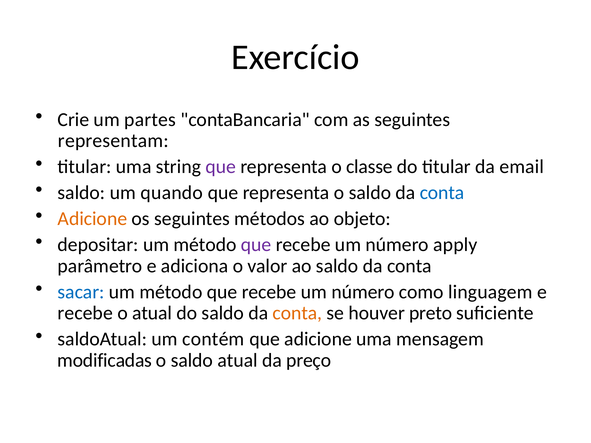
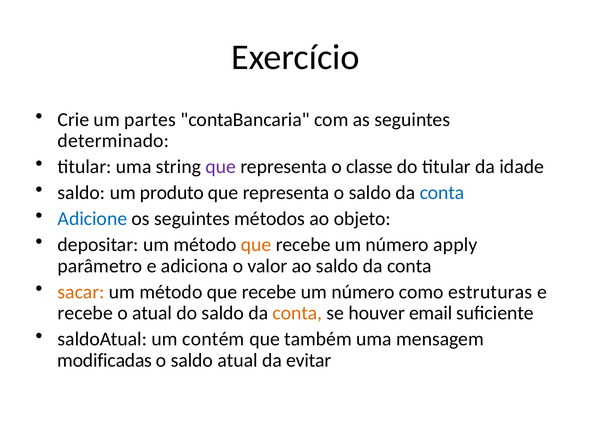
representam: representam -> determinado
email: email -> idade
quando: quando -> produto
Adicione at (92, 219) colour: orange -> blue
que at (256, 245) colour: purple -> orange
sacar colour: blue -> orange
linguagem: linguagem -> estruturas
preto: preto -> email
que adicione: adicione -> também
preço: preço -> evitar
